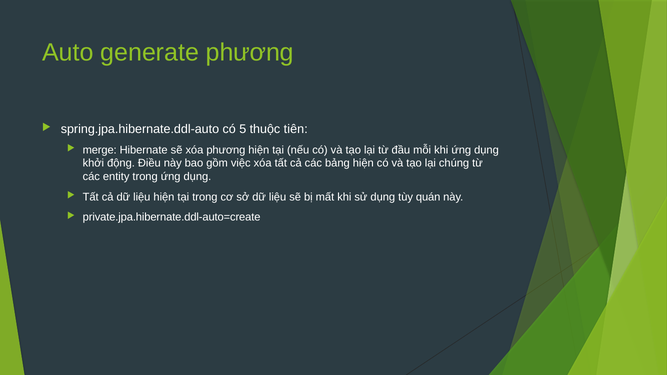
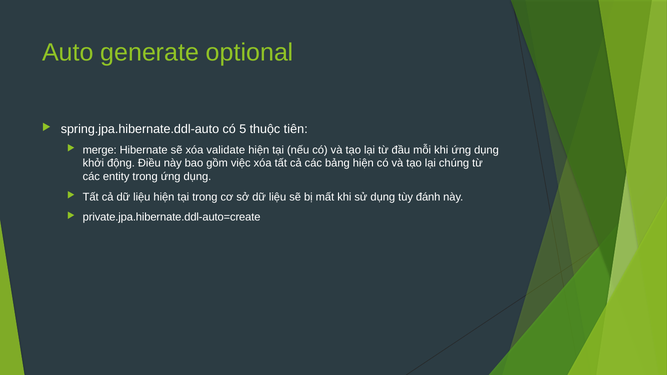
generate phương: phương -> optional
xóa phương: phương -> validate
quán: quán -> đánh
